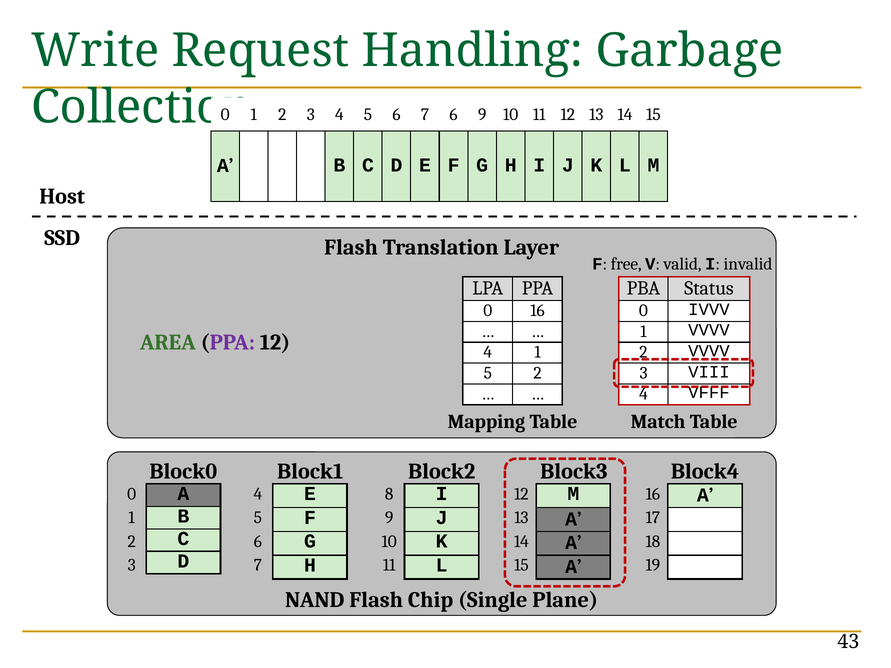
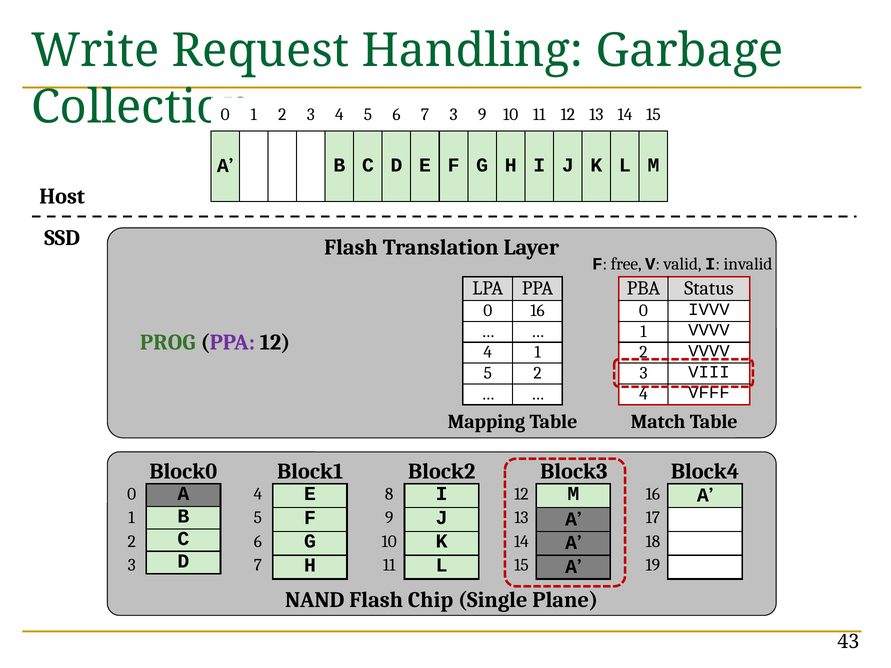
7 6: 6 -> 3
AREA: AREA -> PROG
